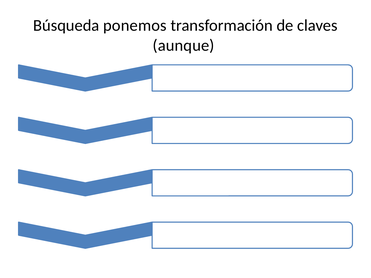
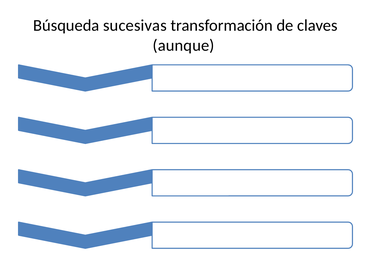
ponemos: ponemos -> sucesivas
